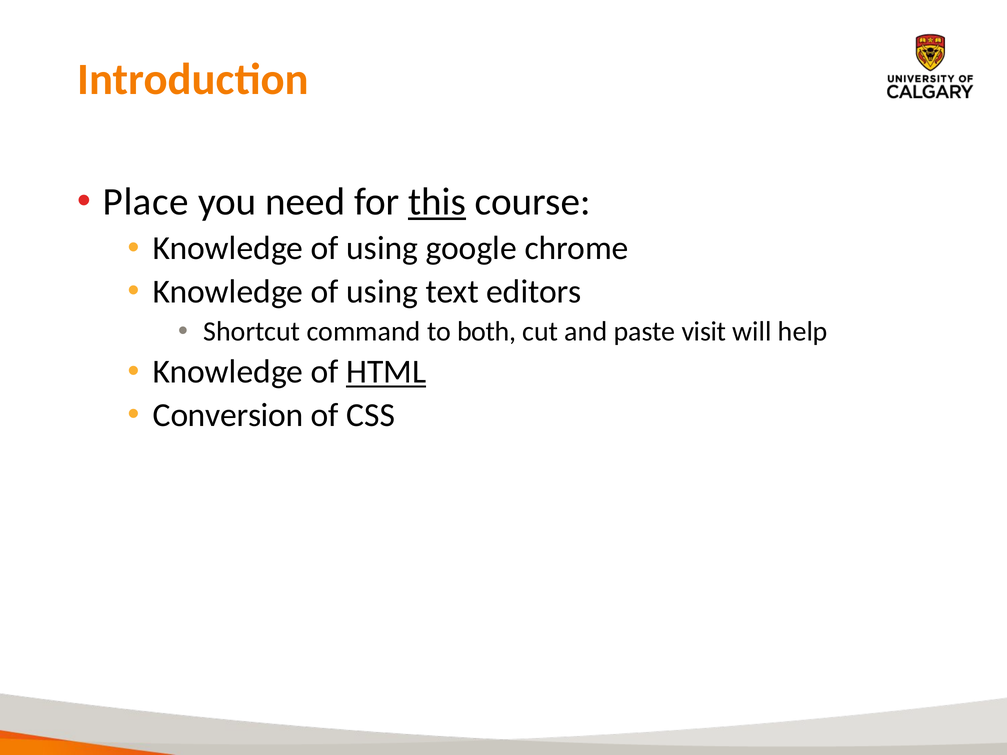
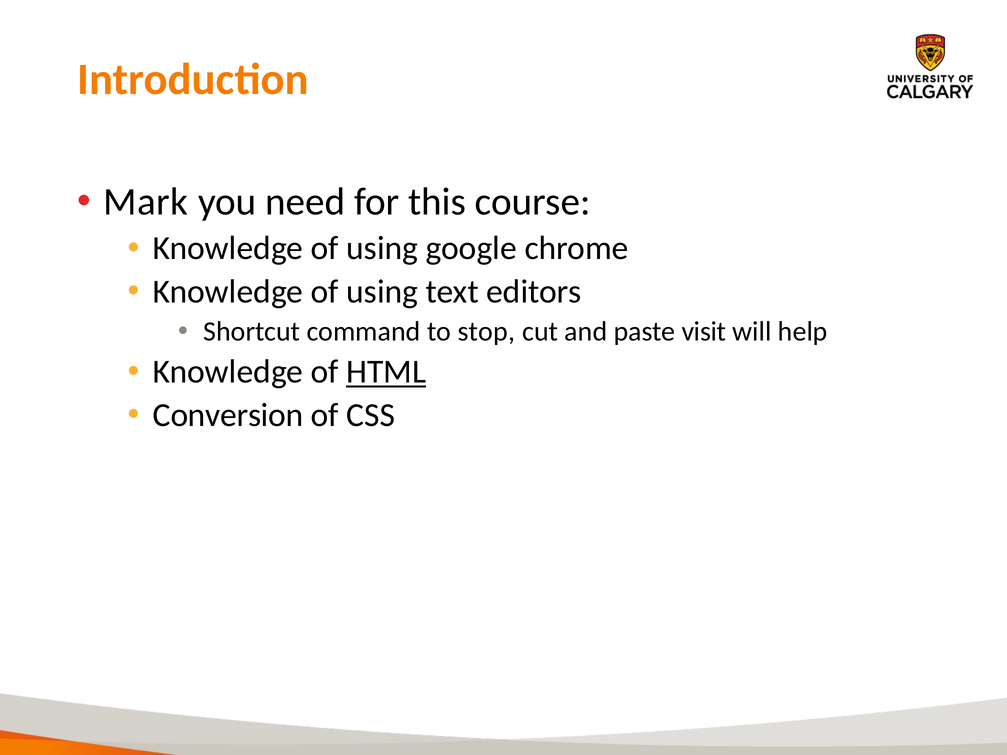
Place: Place -> Mark
this underline: present -> none
both: both -> stop
